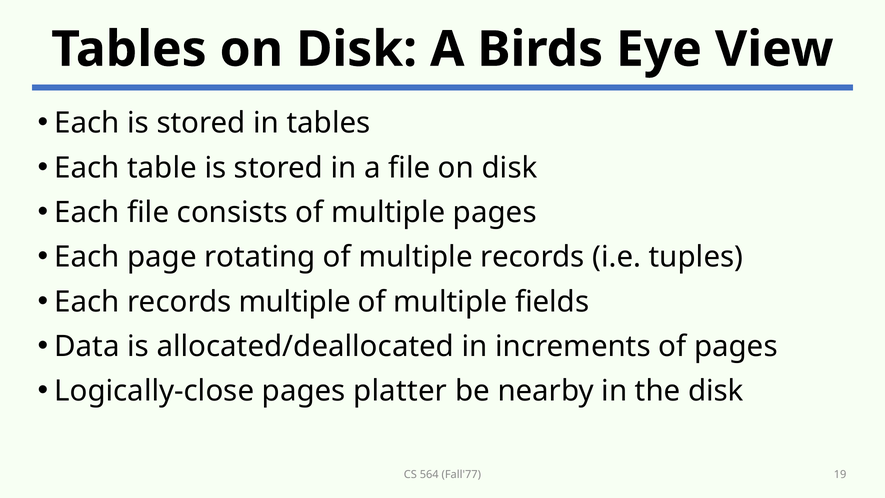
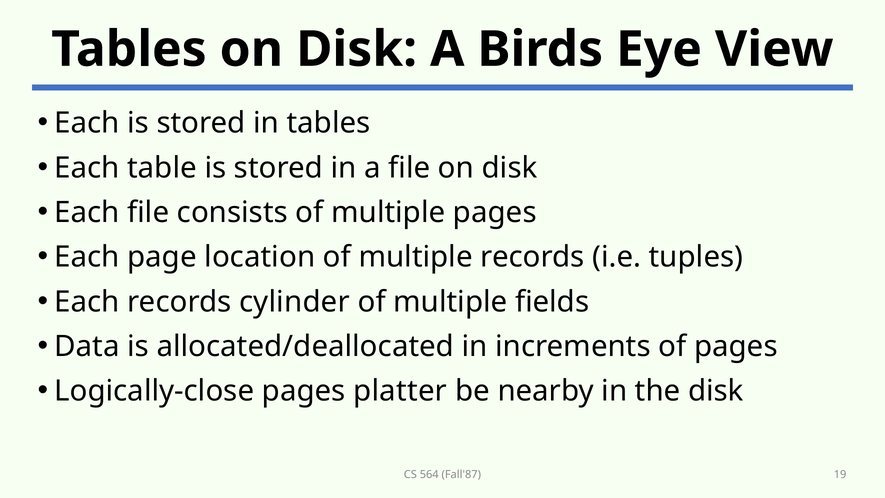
rotating: rotating -> location
records multiple: multiple -> cylinder
Fall'77: Fall'77 -> Fall'87
